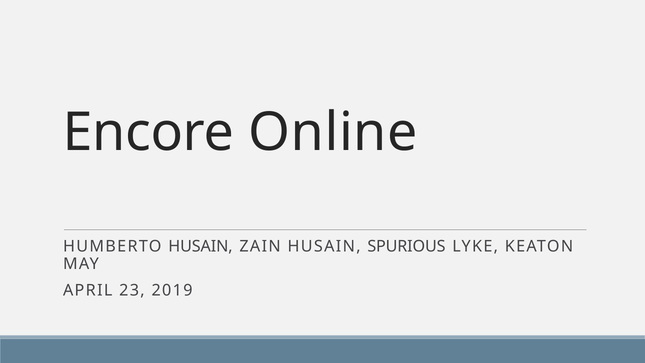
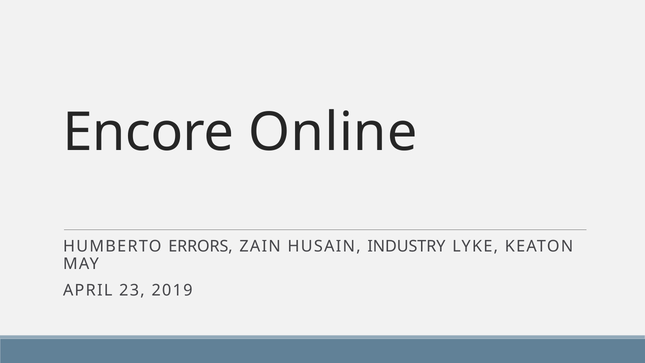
HUMBERTO HUSAIN: HUSAIN -> ERRORS
SPURIOUS: SPURIOUS -> INDUSTRY
